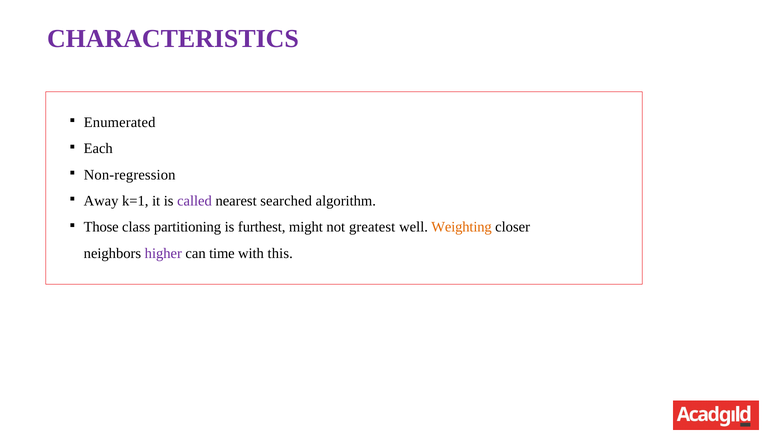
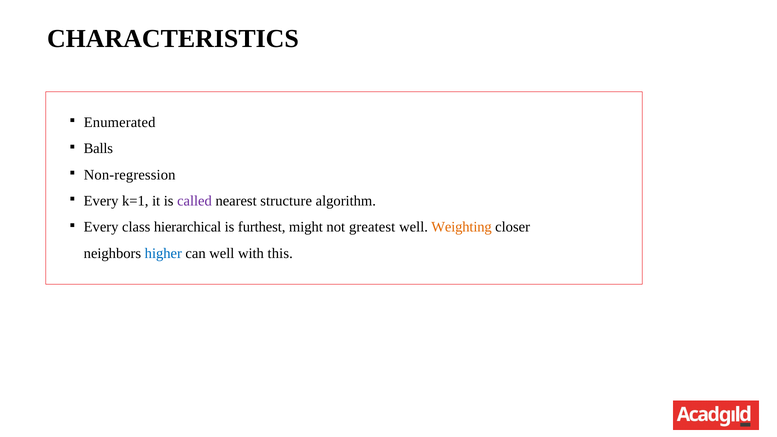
CHARACTERISTICS colour: purple -> black
Each: Each -> Balls
Away at (101, 201): Away -> Every
searched: searched -> structure
Those at (101, 227): Those -> Every
partitioning: partitioning -> hierarchical
higher colour: purple -> blue
can time: time -> well
